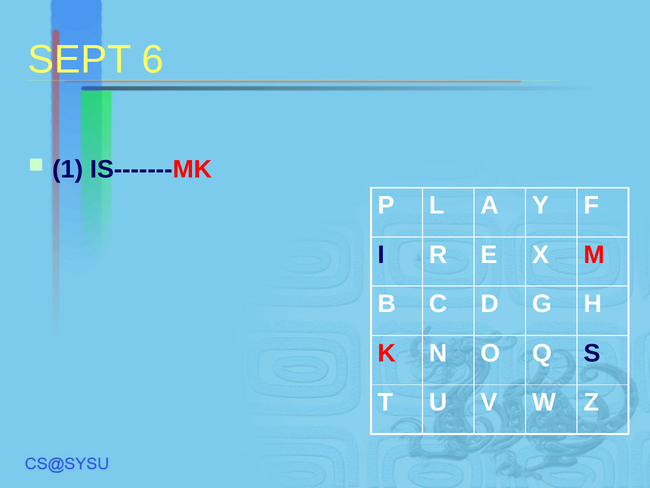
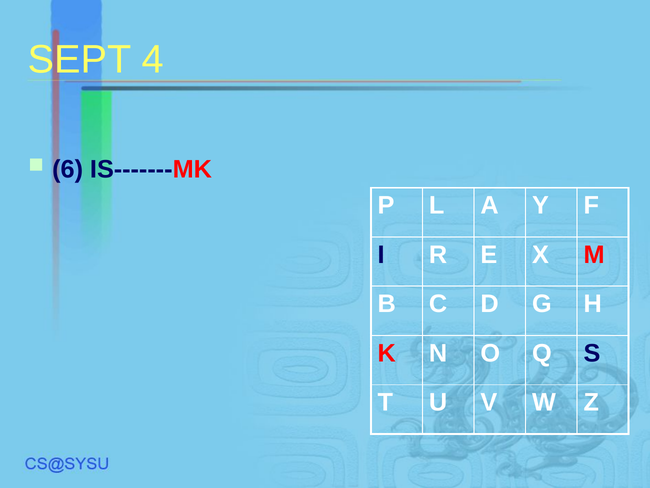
6: 6 -> 4
1: 1 -> 6
